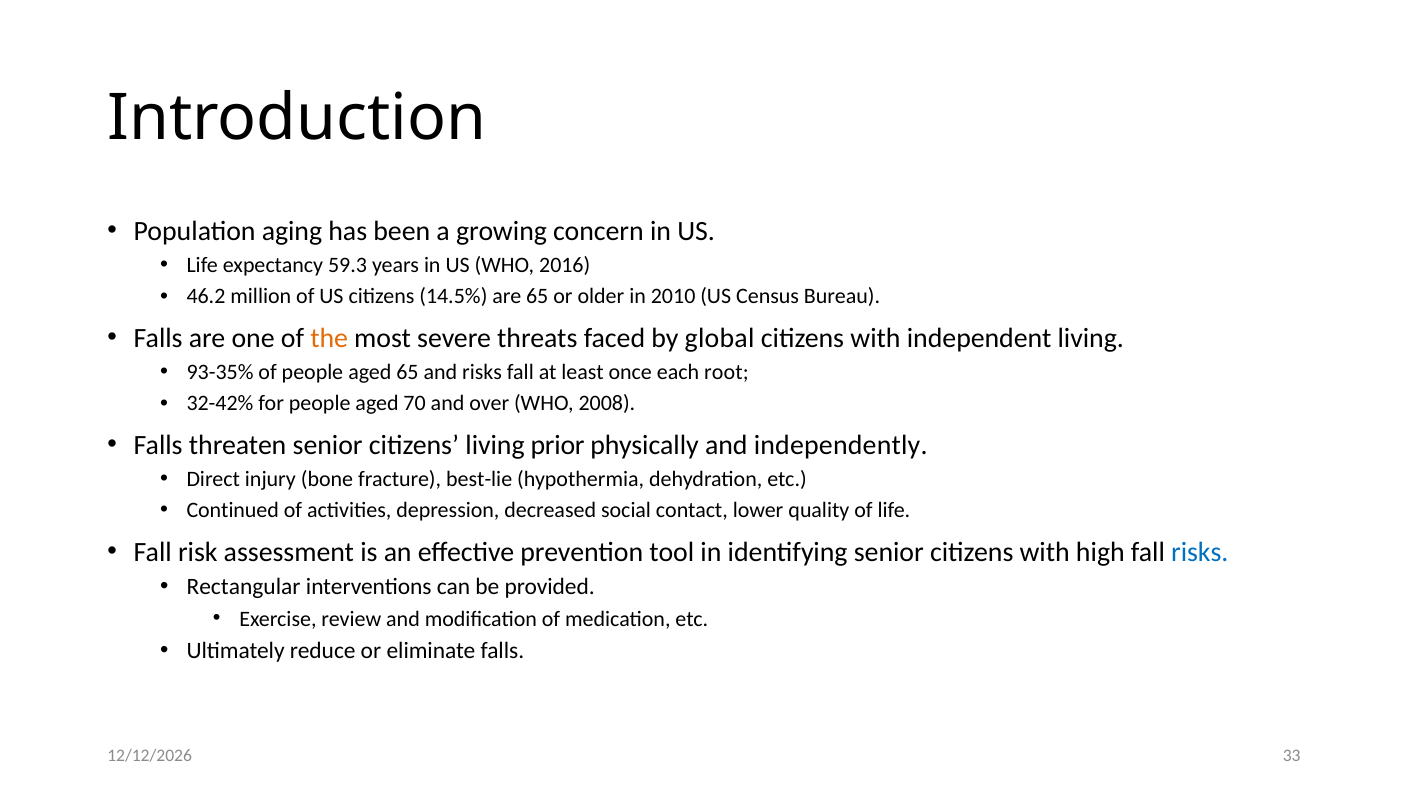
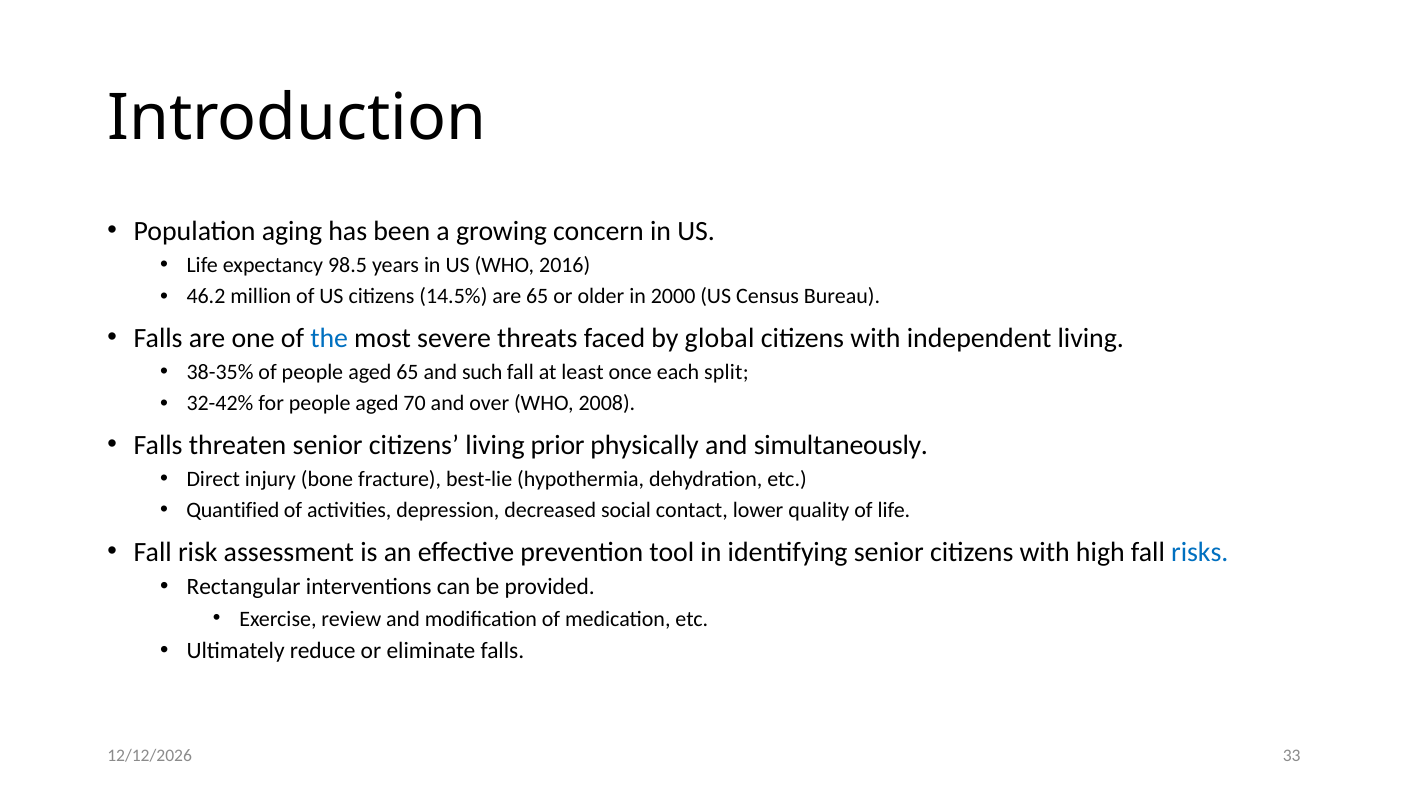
59.3: 59.3 -> 98.5
2010: 2010 -> 2000
the colour: orange -> blue
93-35%: 93-35% -> 38-35%
and risks: risks -> such
root: root -> split
independently: independently -> simultaneously
Continued: Continued -> Quantified
